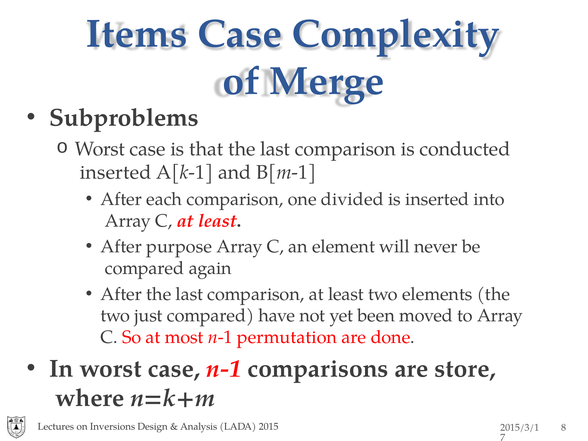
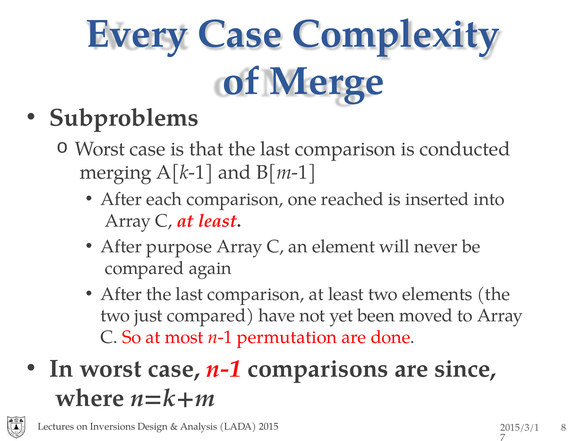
Items: Items -> Every
inserted at (116, 172): inserted -> merging
divided: divided -> reached
store: store -> since
